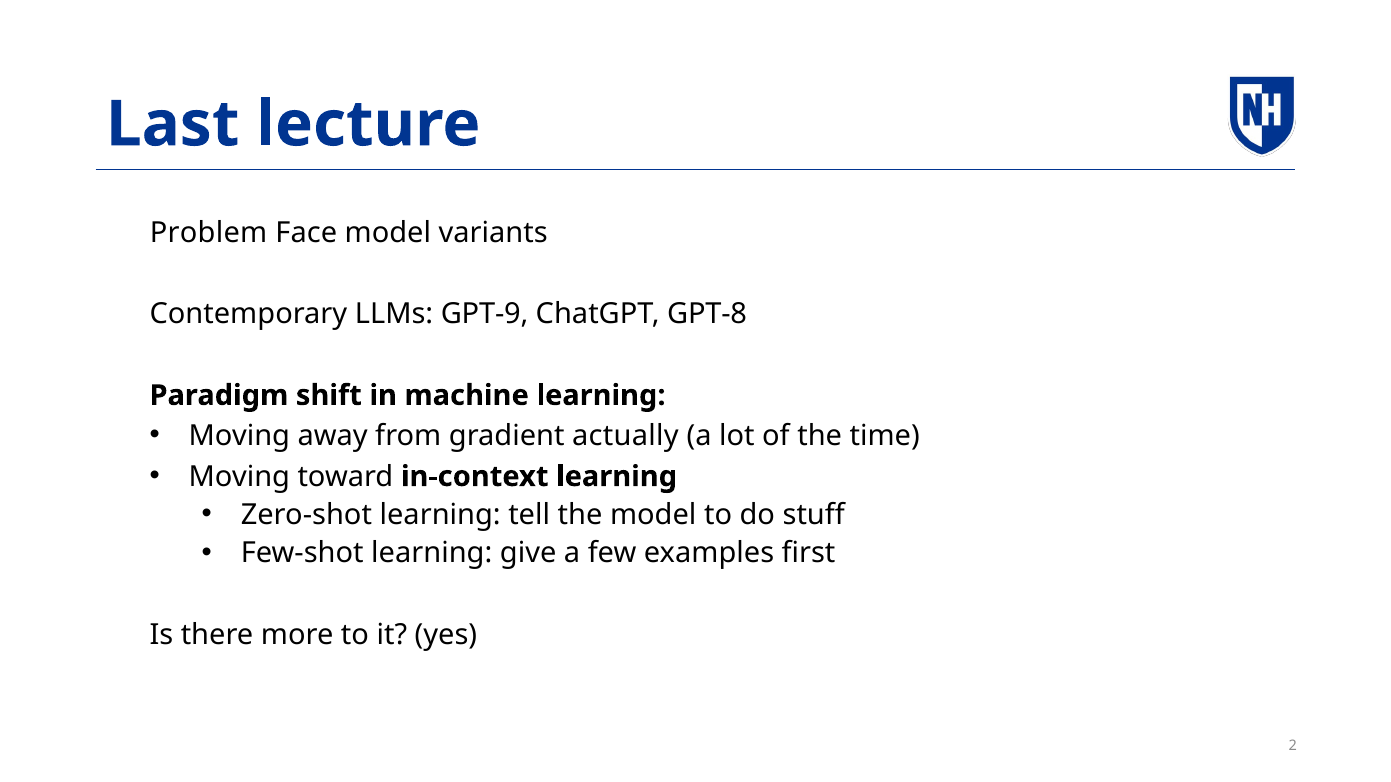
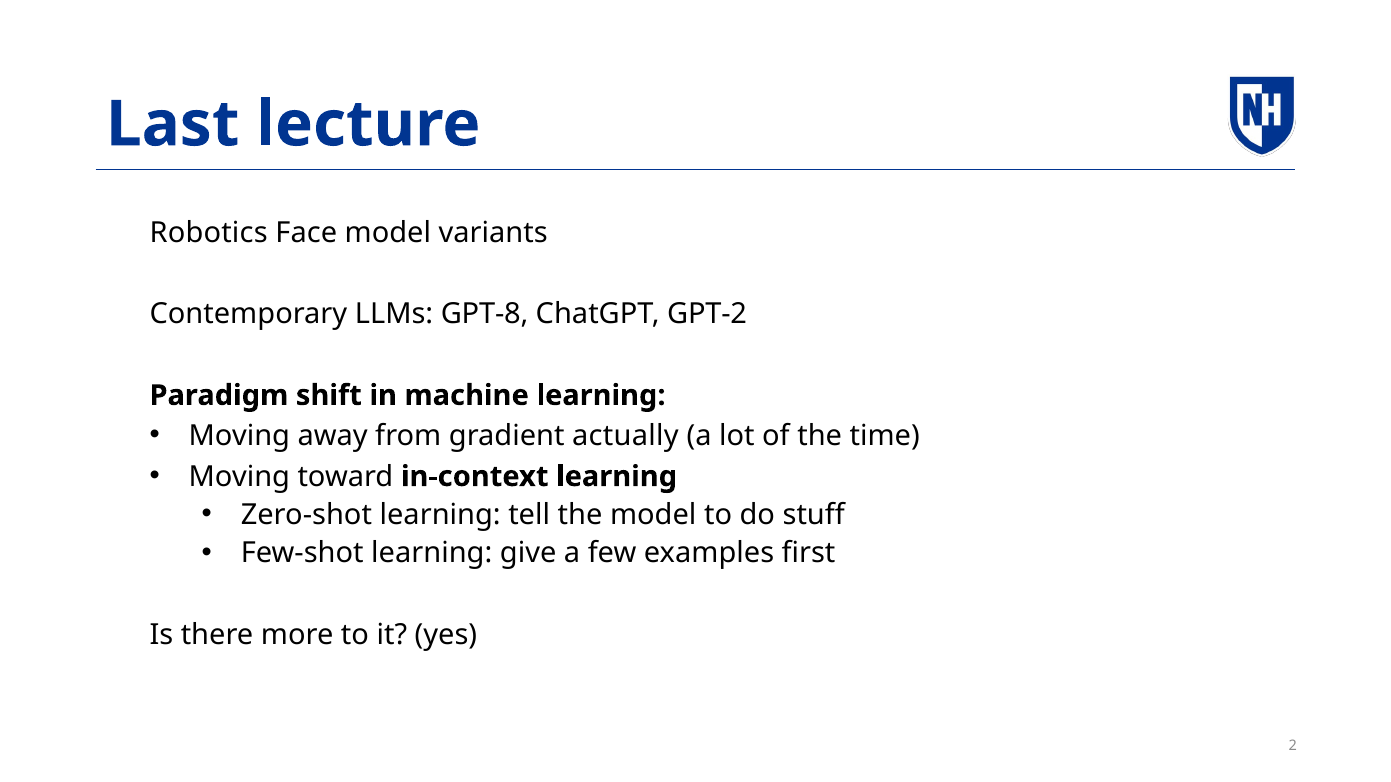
Problem: Problem -> Robotics
GPT-9: GPT-9 -> GPT-8
GPT-8: GPT-8 -> GPT-2
